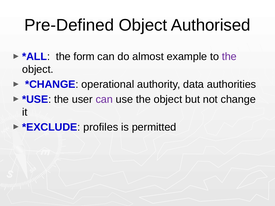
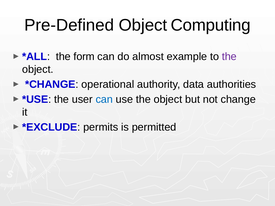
Authorised: Authorised -> Computing
can at (104, 99) colour: purple -> blue
profiles: profiles -> permits
